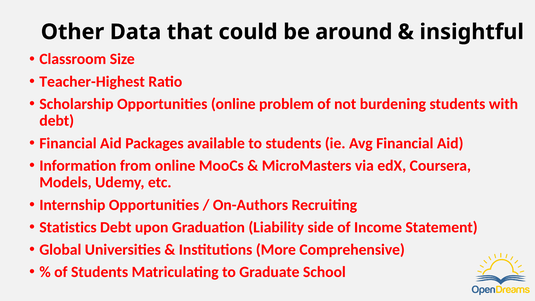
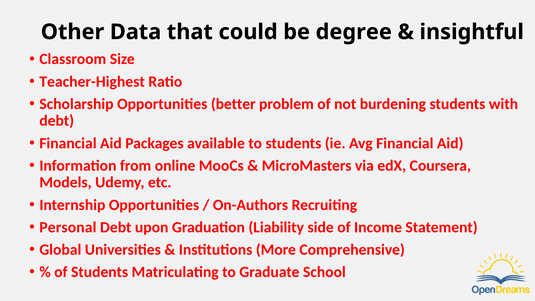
around: around -> degree
Opportunities online: online -> better
Statistics: Statistics -> Personal
